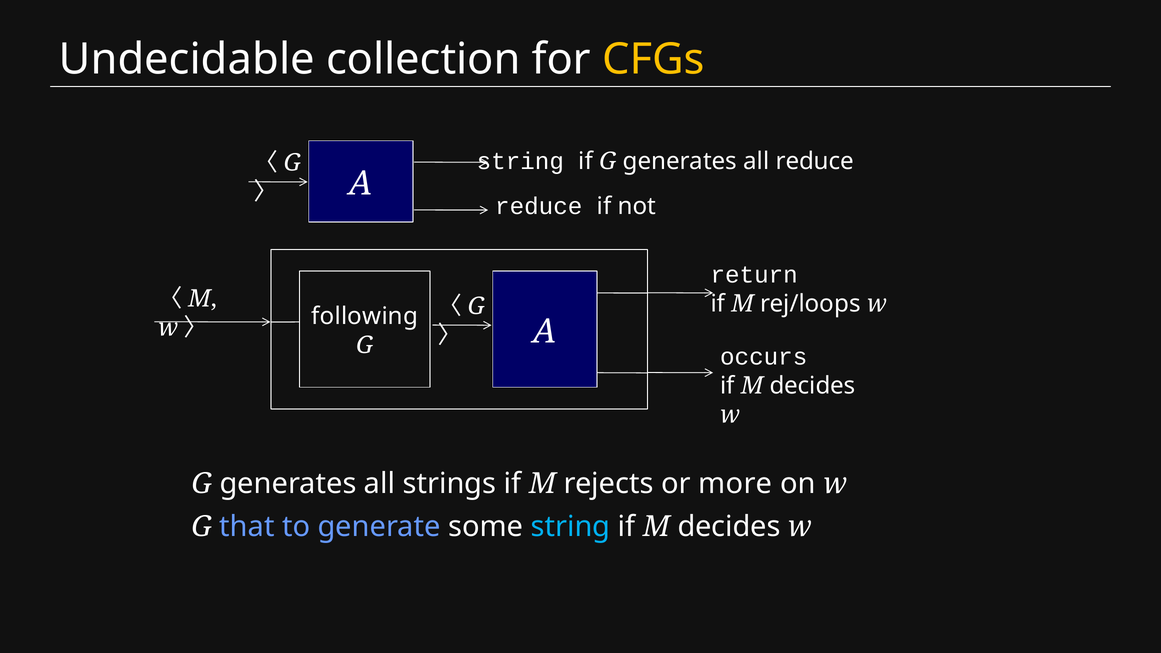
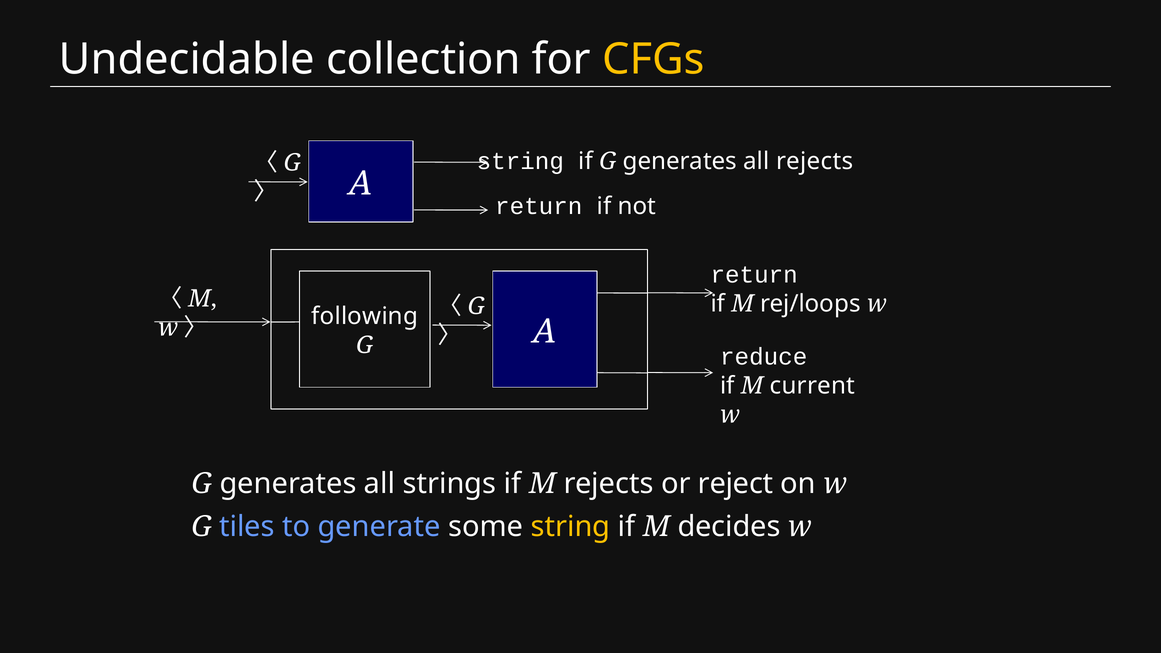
all reduce: reduce -> rejects
reduce at (539, 206): reduce -> return
occurs: occurs -> reduce
decides at (813, 386): decides -> current
more: more -> reject
that: that -> tiles
string at (571, 527) colour: light blue -> yellow
